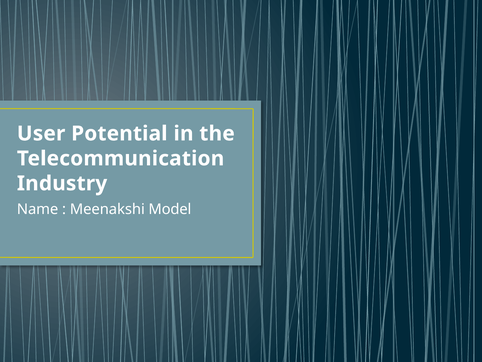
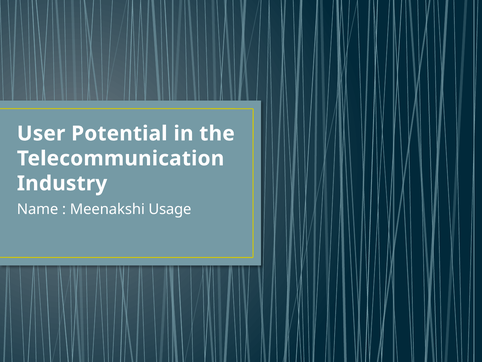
Model: Model -> Usage
